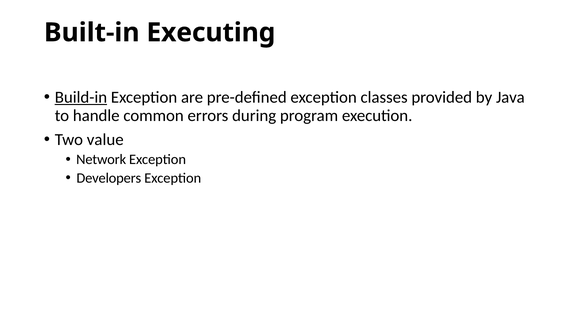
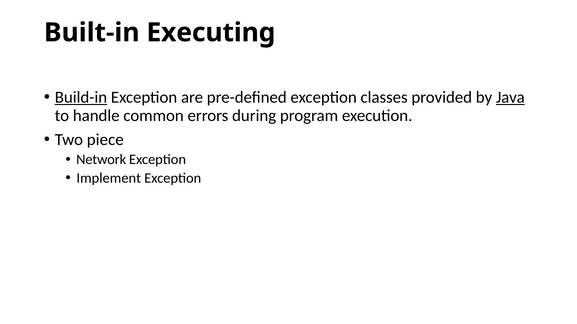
Java underline: none -> present
value: value -> piece
Developers: Developers -> Implement
